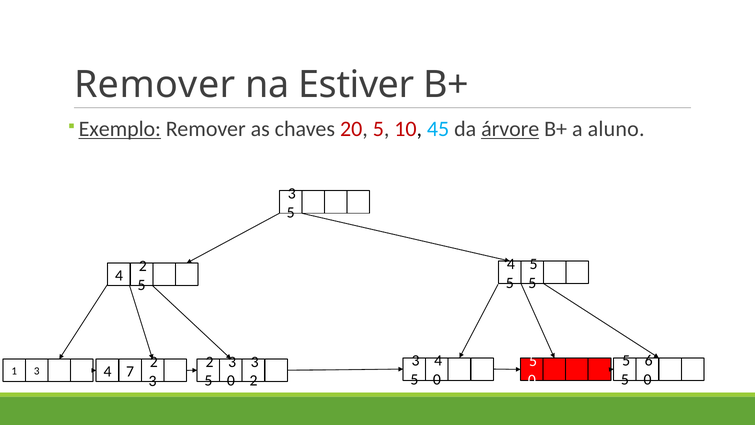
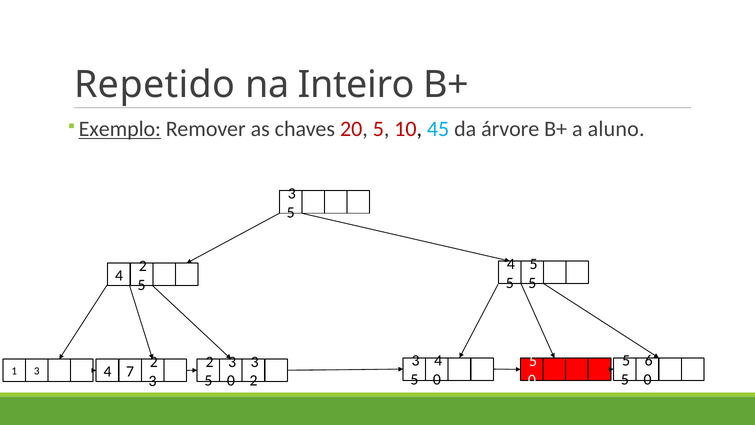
Remover at (155, 85): Remover -> Repetido
Estiver: Estiver -> Inteiro
árvore underline: present -> none
